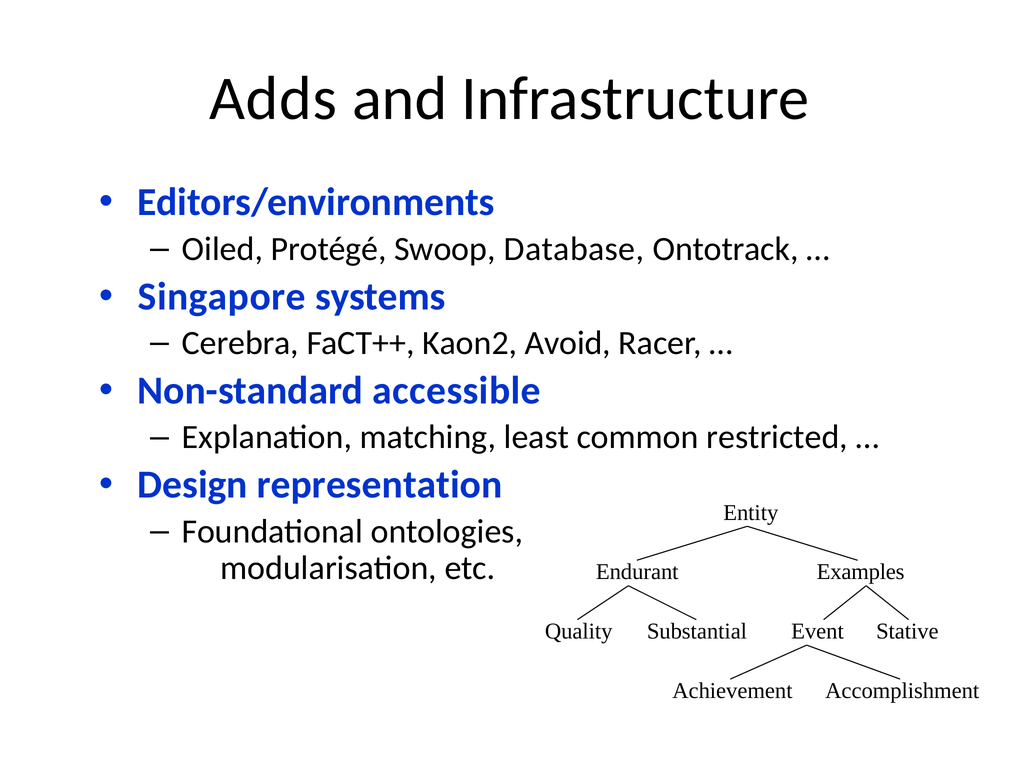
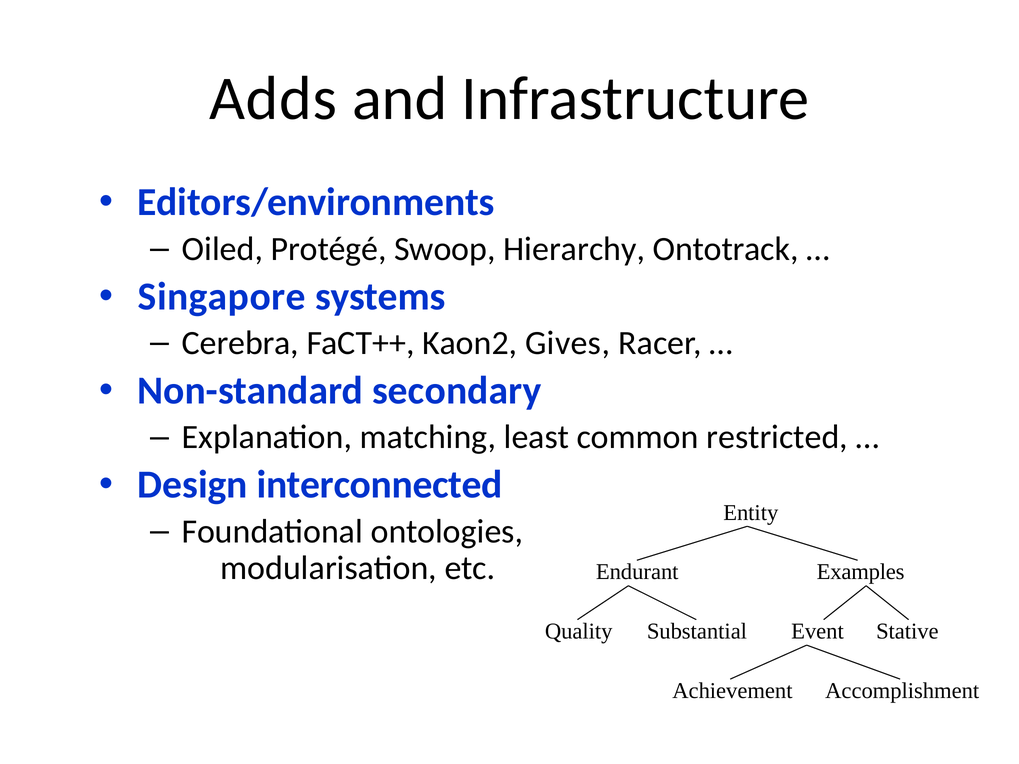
Database: Database -> Hierarchy
Avoid: Avoid -> Gives
accessible: accessible -> secondary
representation: representation -> interconnected
